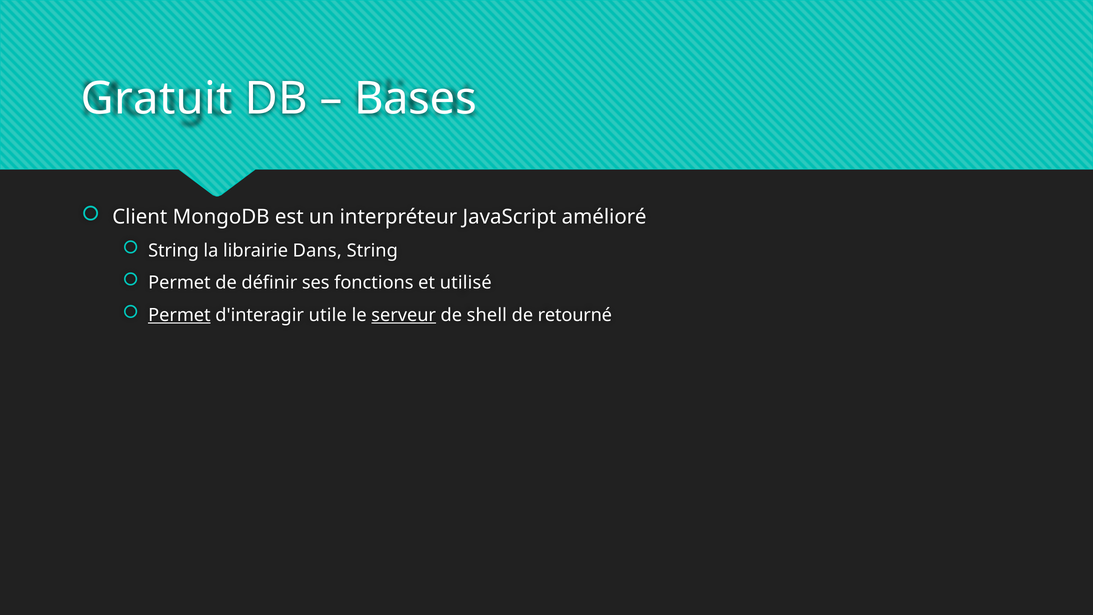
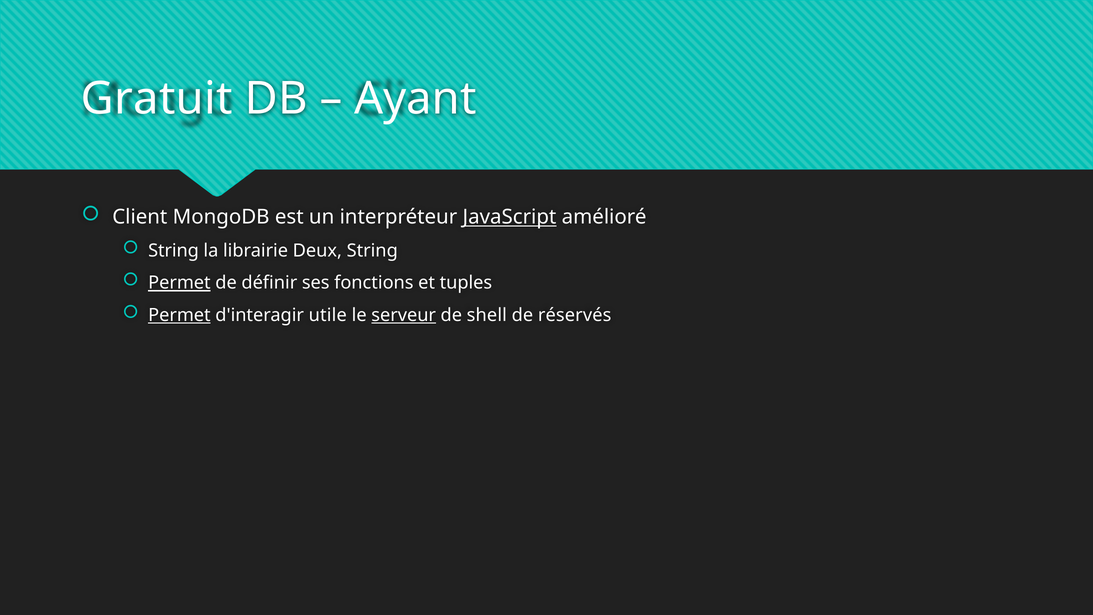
Bases: Bases -> Ayant
JavaScript underline: none -> present
Dans: Dans -> Deux
Permet at (179, 283) underline: none -> present
utilisé: utilisé -> tuples
retourné: retourné -> réservés
